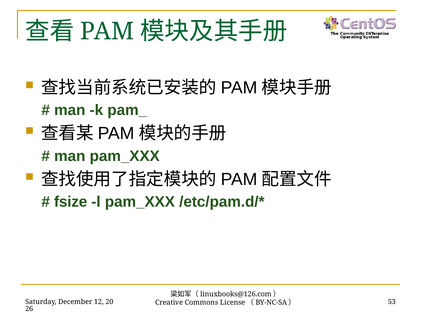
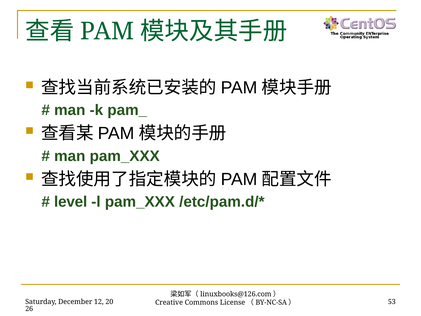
fsize: fsize -> level
